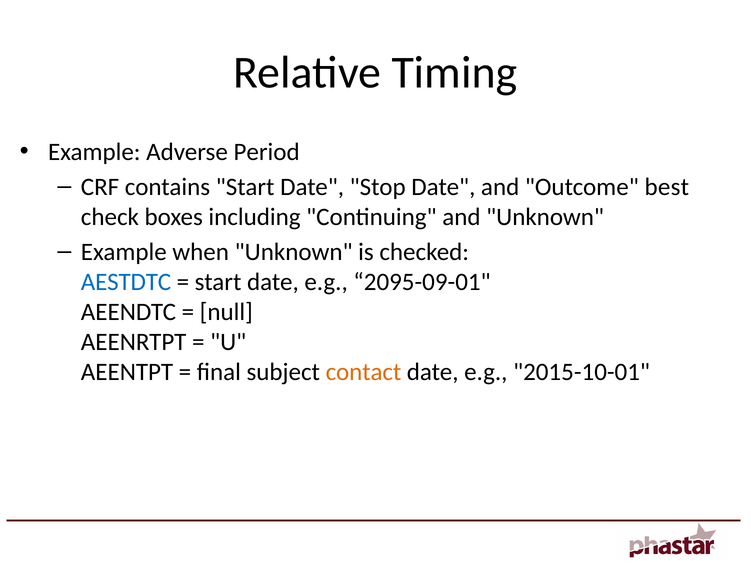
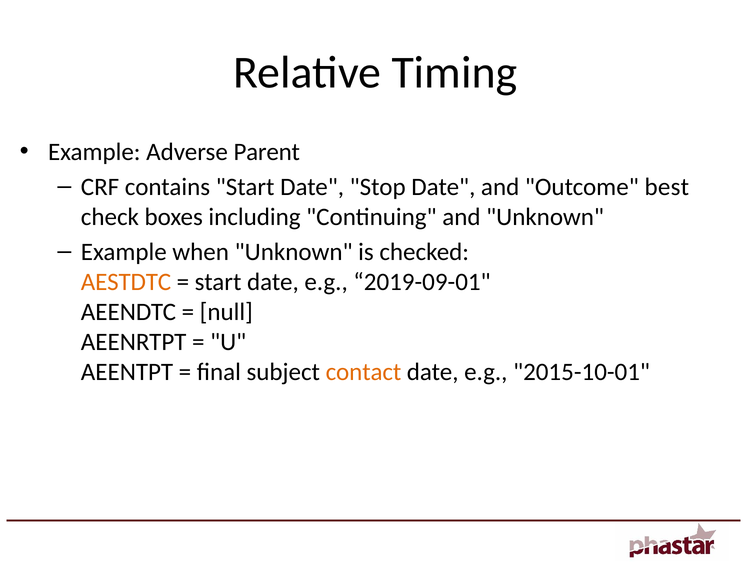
Period: Period -> Parent
AESTDTC colour: blue -> orange
2095-09-01: 2095-09-01 -> 2019-09-01
